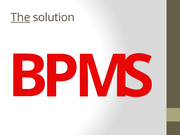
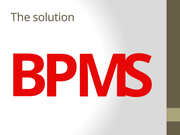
The underline: present -> none
